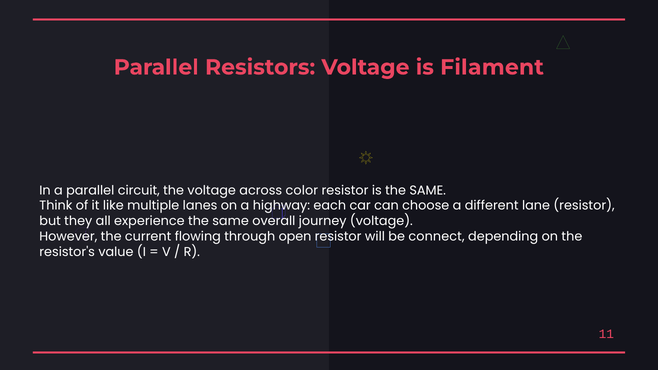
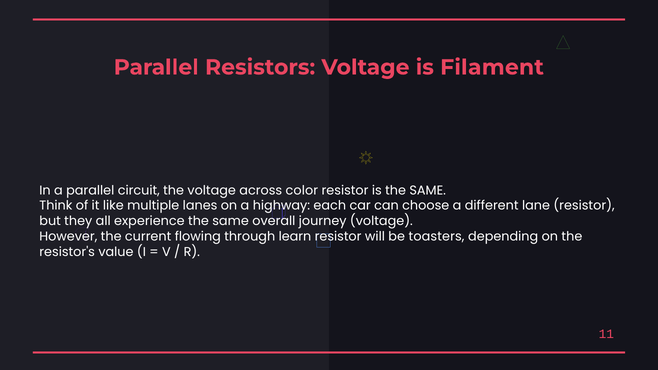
open: open -> learn
connect: connect -> toasters
